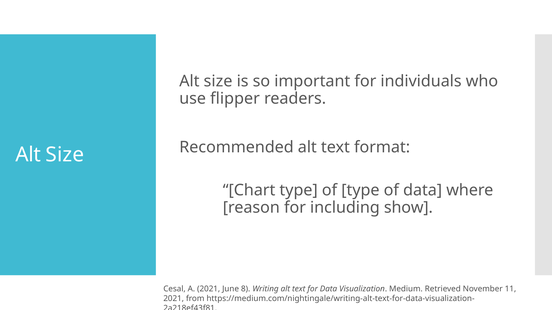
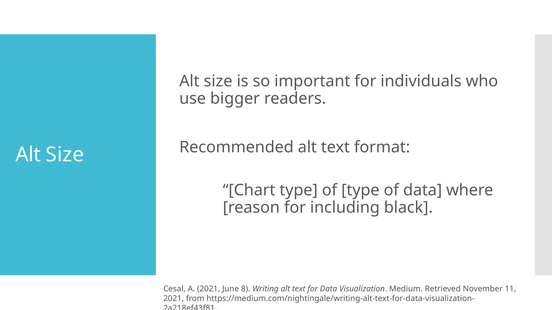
flipper: flipper -> bigger
show: show -> black
